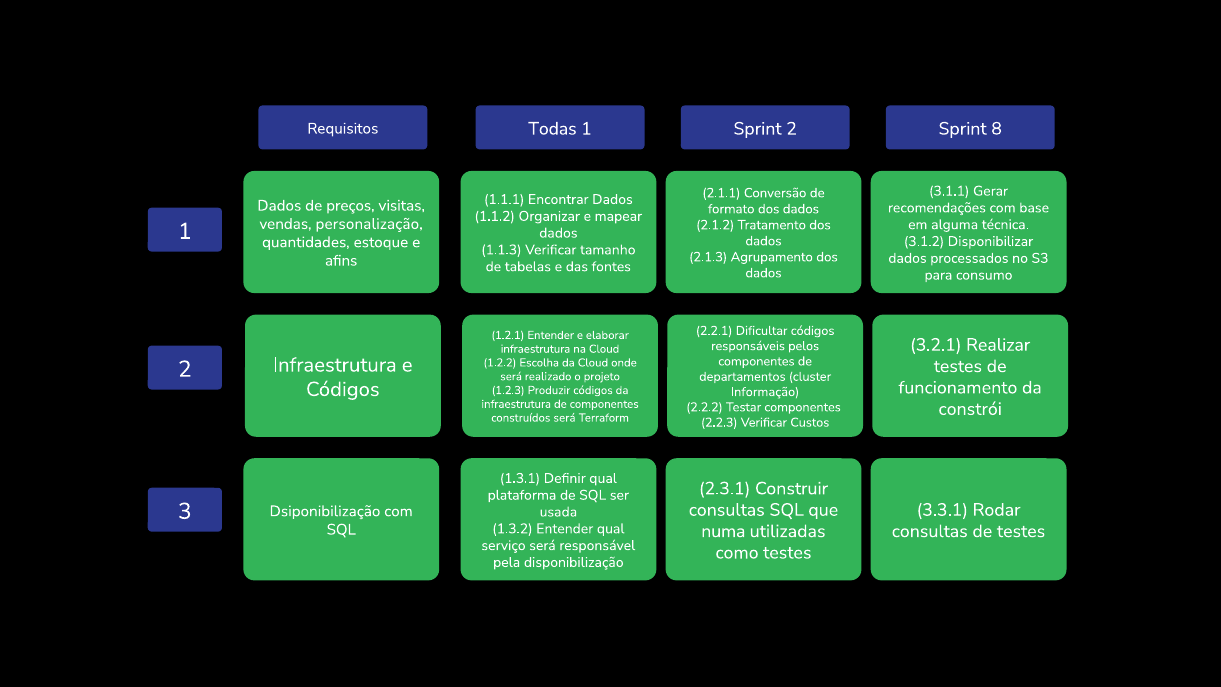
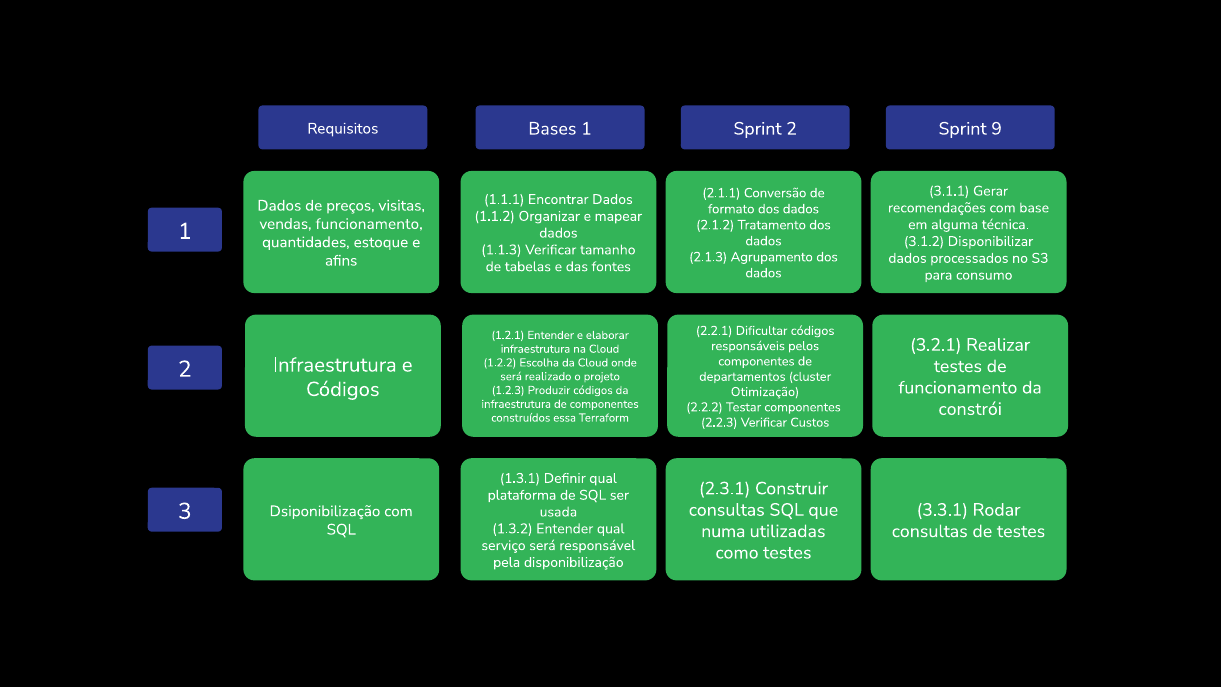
Todas: Todas -> Bases
8: 8 -> 9
vendas personalização: personalização -> funcionamento
Informação: Informação -> Otimização
construídos será: será -> essa
